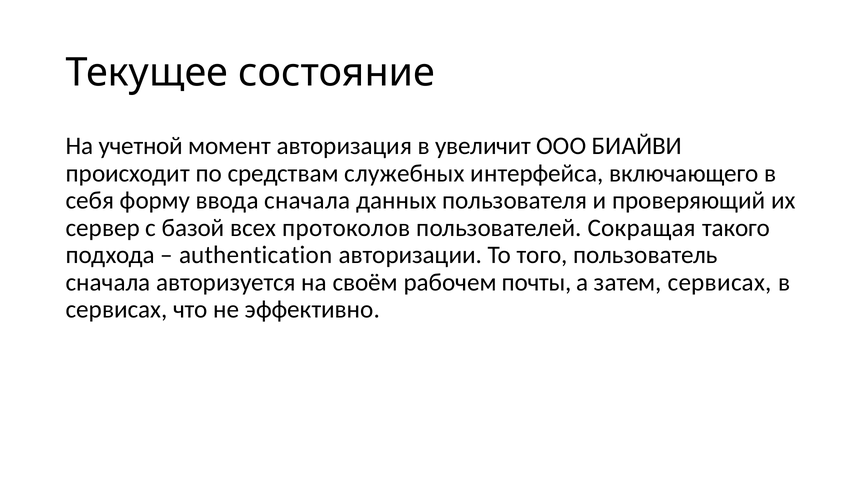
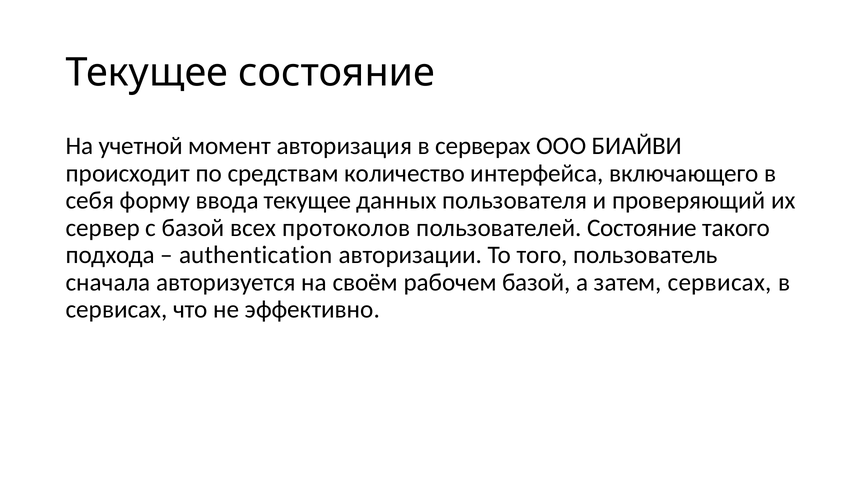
увеличит: увеличит -> серверах
служебных: служебных -> количество
ввода сначала: сначала -> текущее
пользователей Сокращая: Сокращая -> Состояние
рабочем почты: почты -> базой
